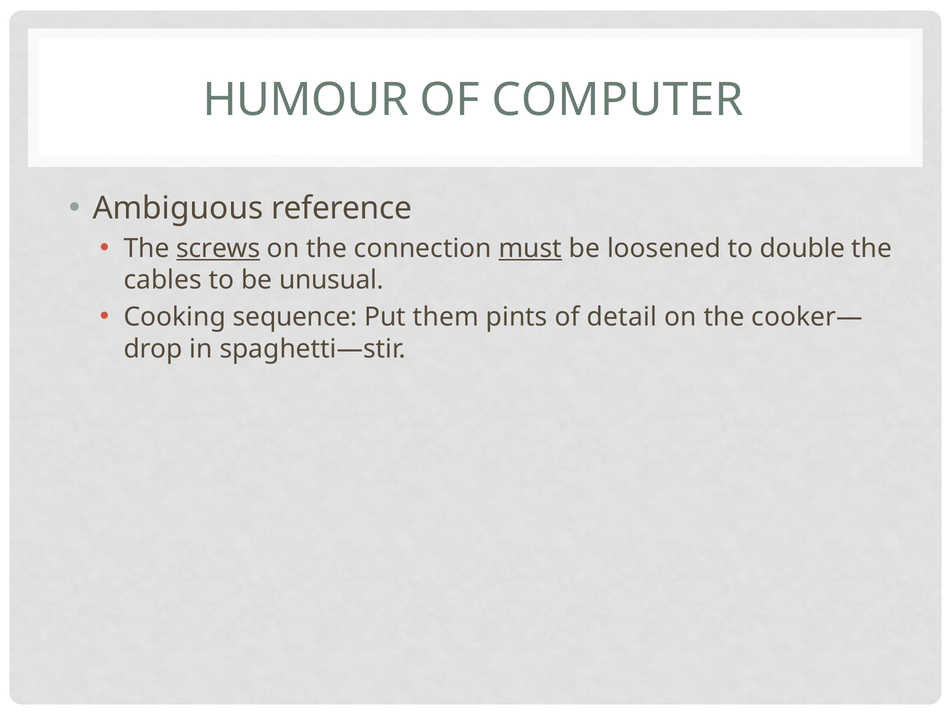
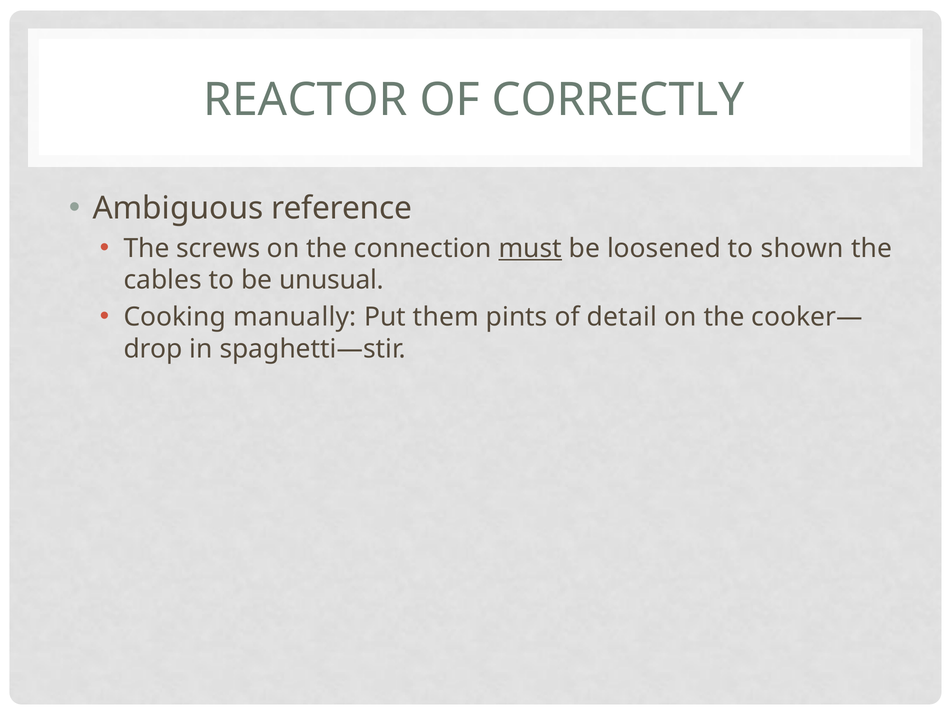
HUMOUR: HUMOUR -> REACTOR
COMPUTER: COMPUTER -> CORRECTLY
screws underline: present -> none
double: double -> shown
sequence: sequence -> manually
